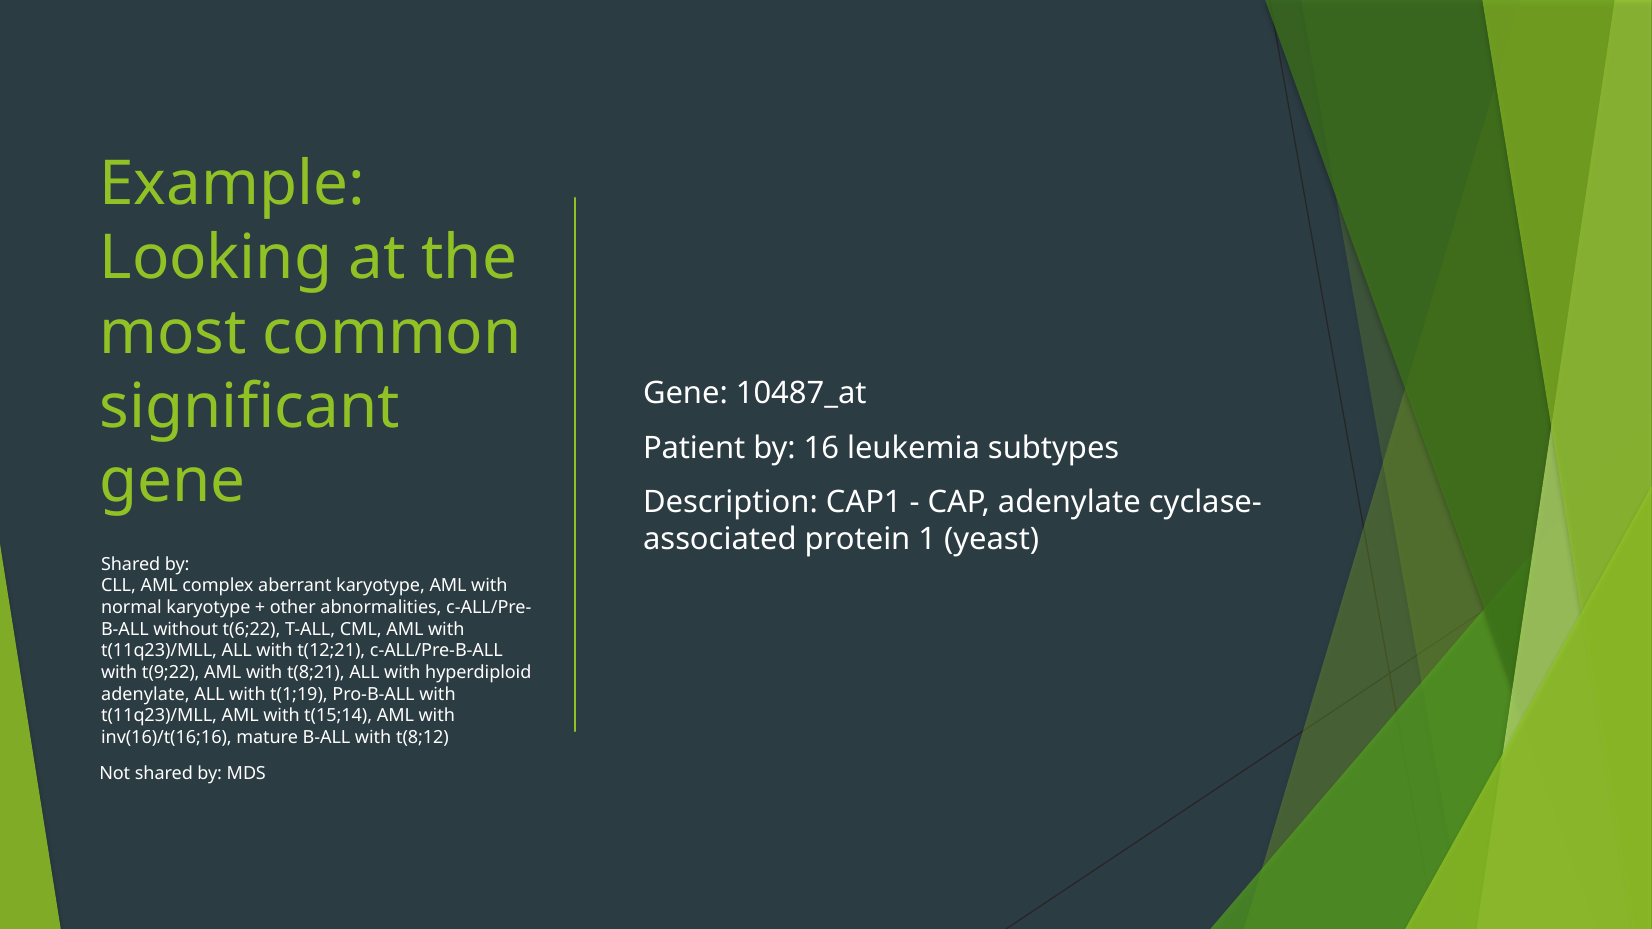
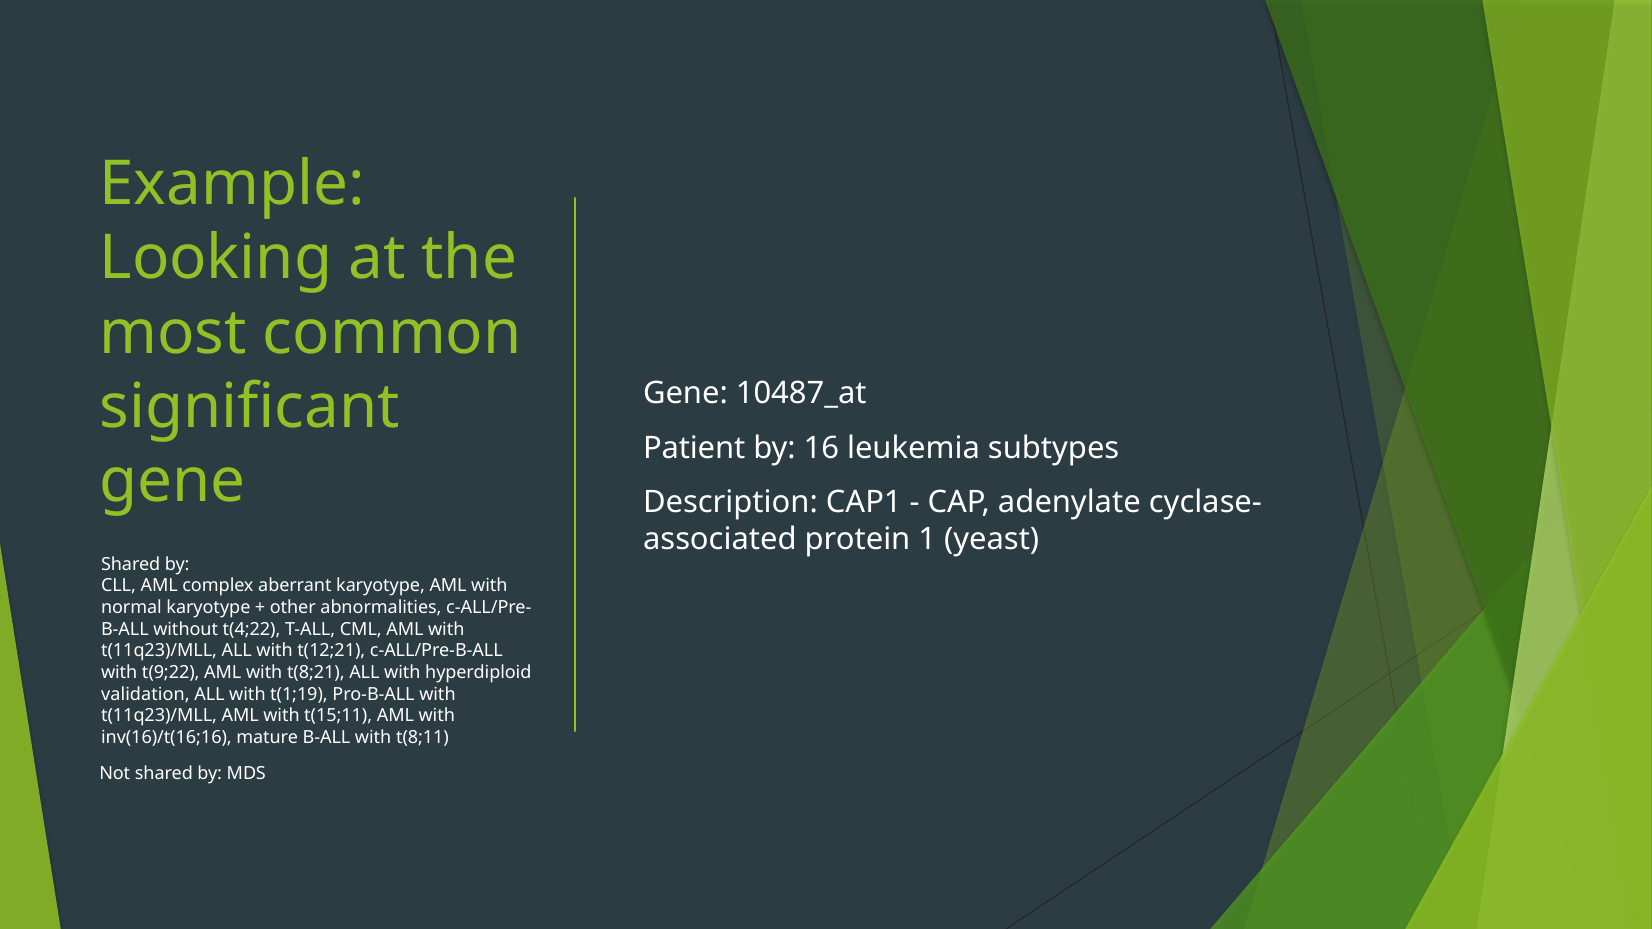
t(6;22: t(6;22 -> t(4;22
adenylate at (145, 694): adenylate -> validation
t(15;14: t(15;14 -> t(15;11
t(8;12: t(8;12 -> t(8;11
